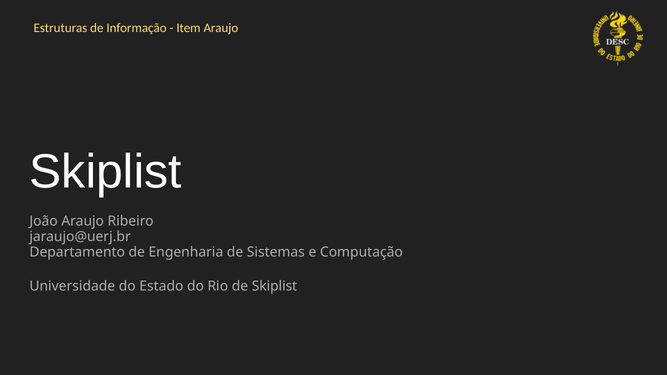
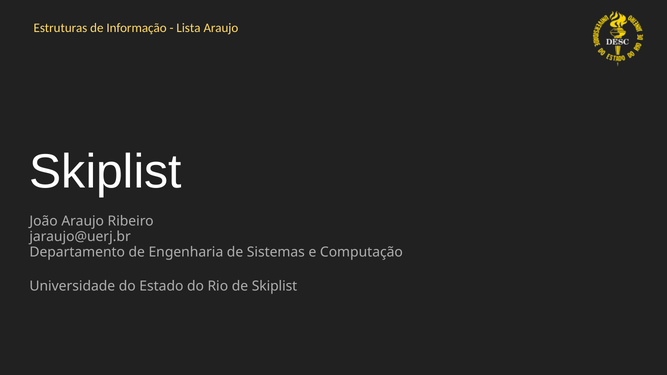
Item: Item -> Lista
